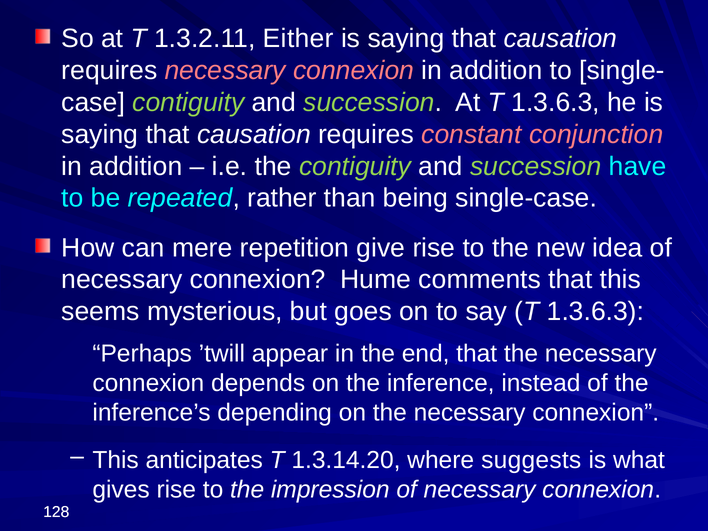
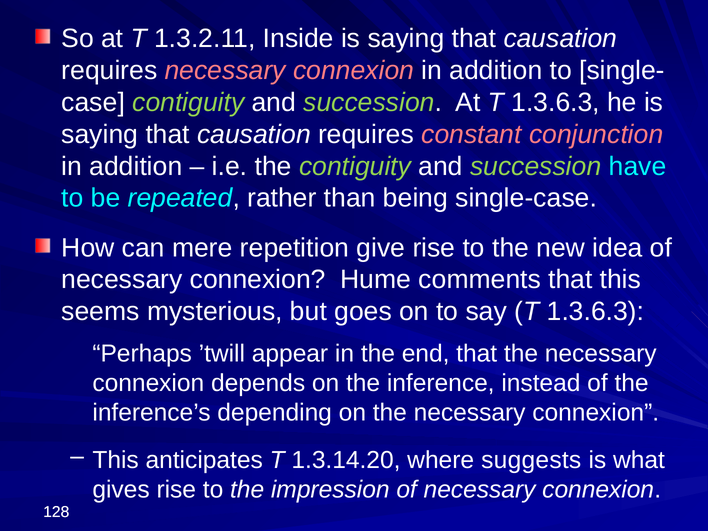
Either: Either -> Inside
